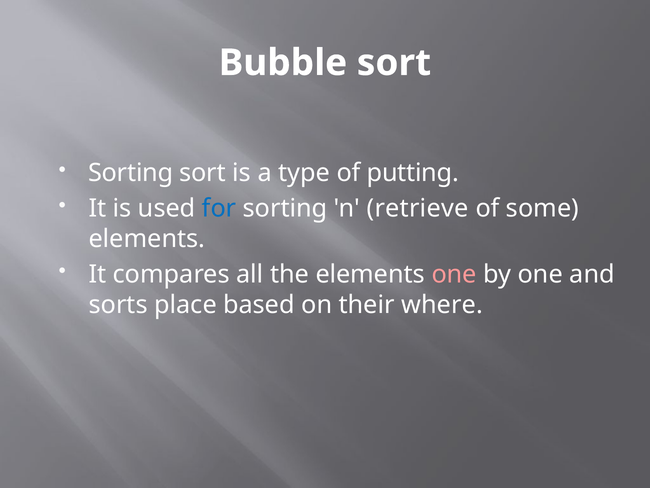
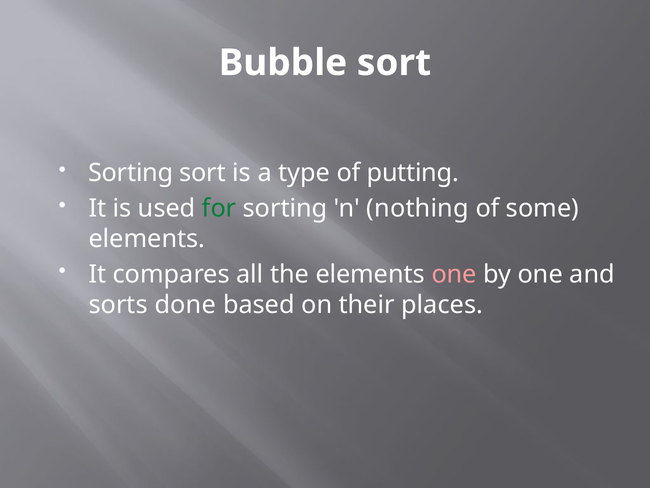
for colour: blue -> green
retrieve: retrieve -> nothing
place: place -> done
where: where -> places
